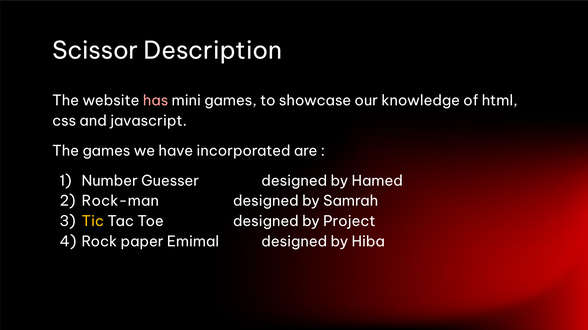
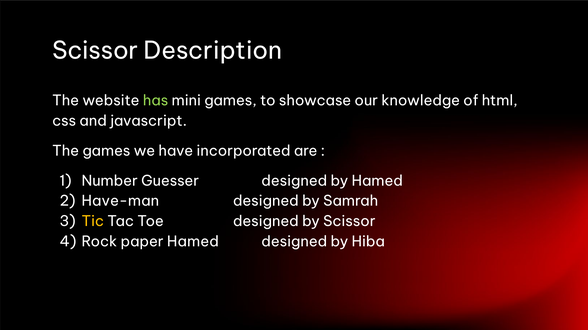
has colour: pink -> light green
Rock-man: Rock-man -> Have-man
by Project: Project -> Scissor
paper Emimal: Emimal -> Hamed
